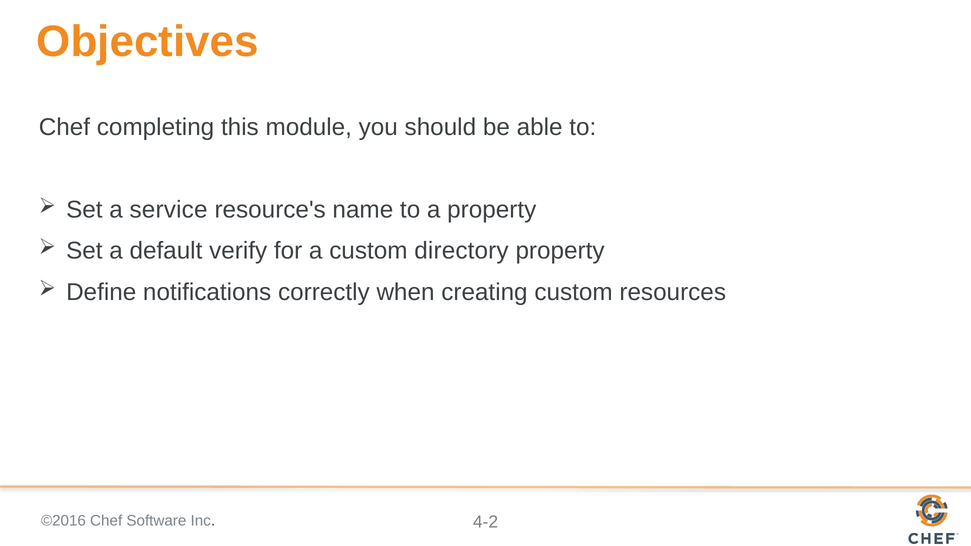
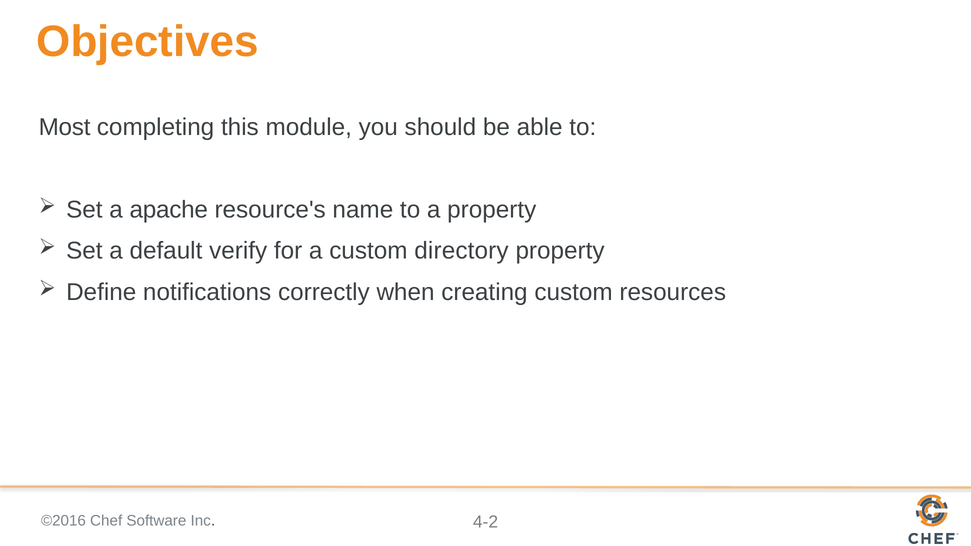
Chef at (64, 127): Chef -> Most
service: service -> apache
